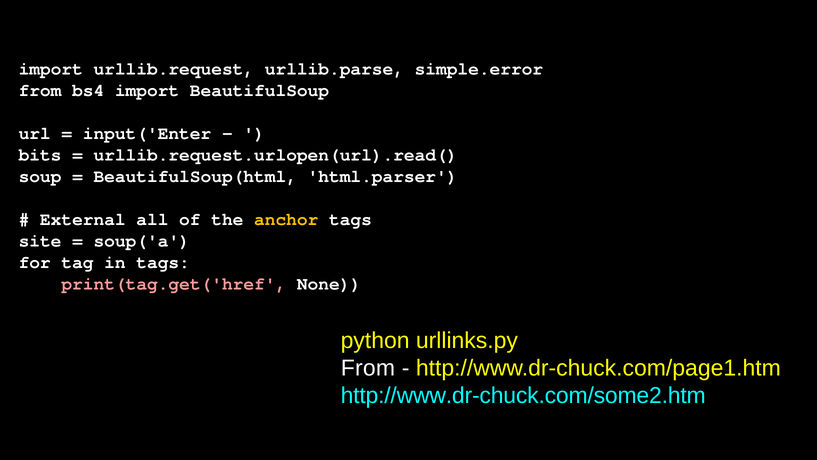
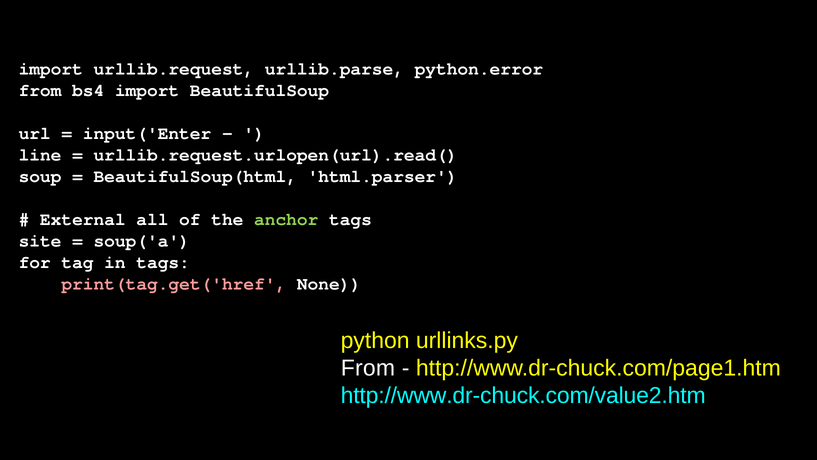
simple.error: simple.error -> python.error
bits: bits -> line
anchor colour: yellow -> light green
http://www.dr-chuck.com/some2.htm: http://www.dr-chuck.com/some2.htm -> http://www.dr-chuck.com/value2.htm
